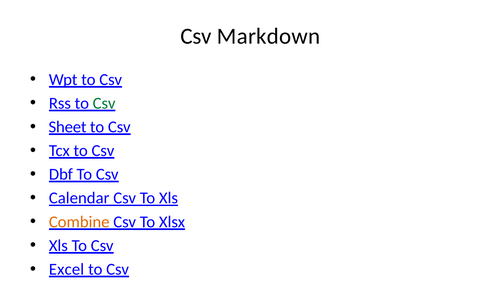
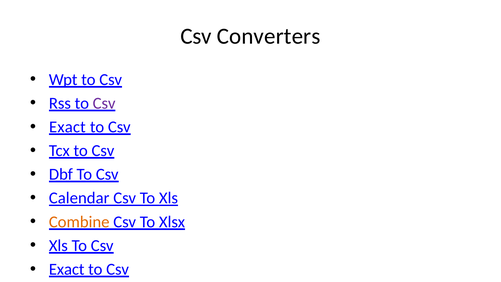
Markdown: Markdown -> Converters
Csv at (104, 103) colour: green -> purple
Sheet at (68, 127): Sheet -> Exact
Excel at (67, 269): Excel -> Exact
